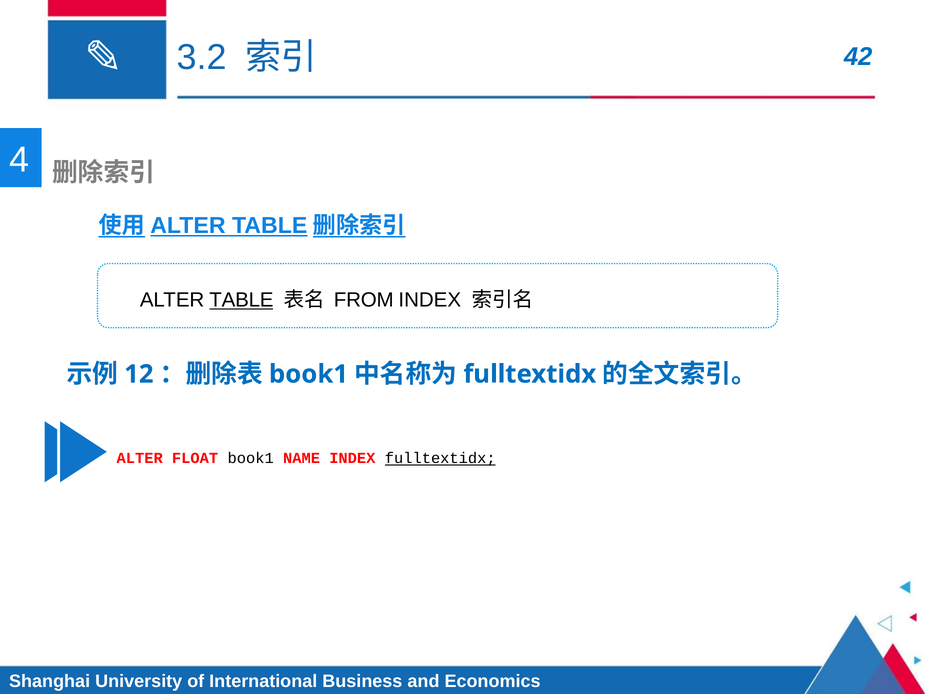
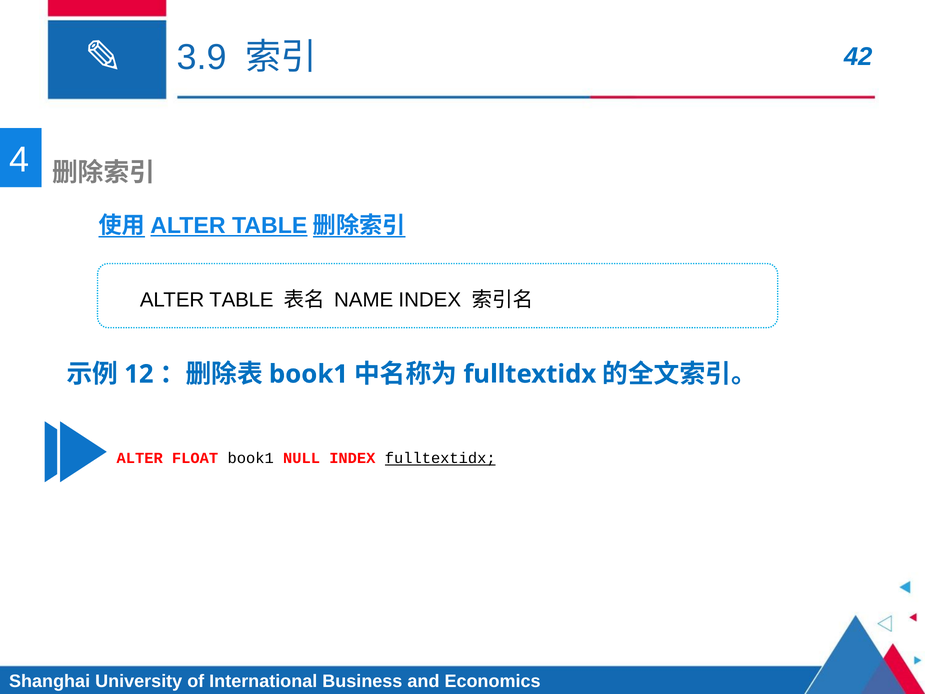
3.2: 3.2 -> 3.9
TABLE underline: present -> none
FROM: FROM -> NAME
NAME: NAME -> NULL
